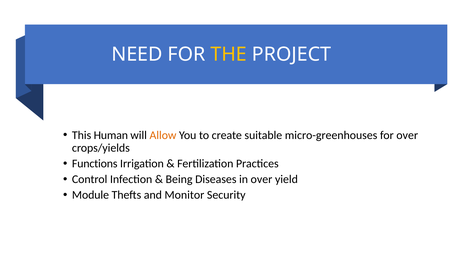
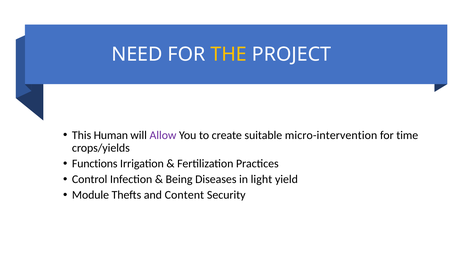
Allow colour: orange -> purple
micro-greenhouses: micro-greenhouses -> micro-intervention
for over: over -> time
in over: over -> light
Monitor: Monitor -> Content
